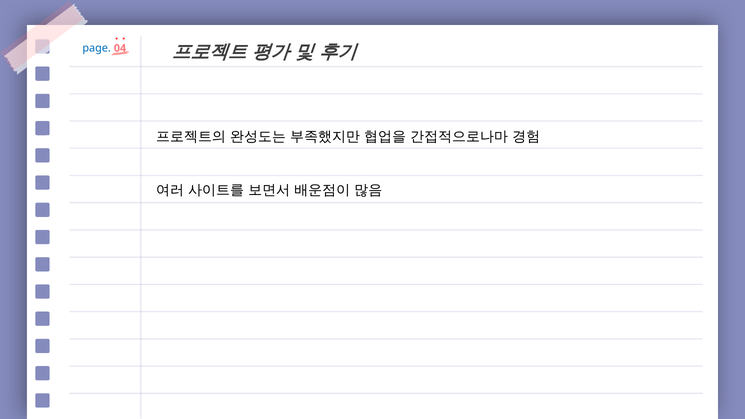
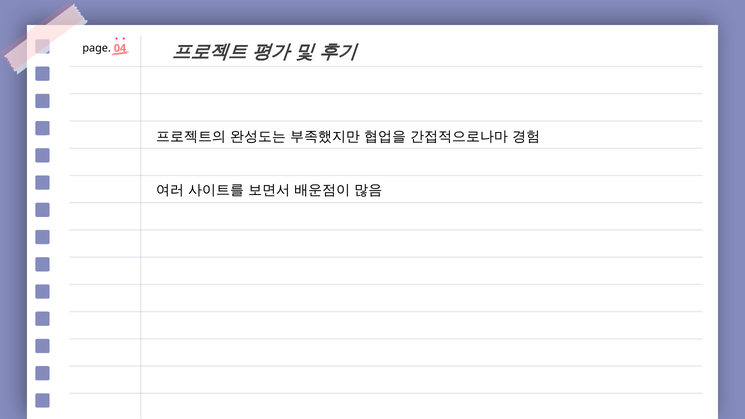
page colour: blue -> black
